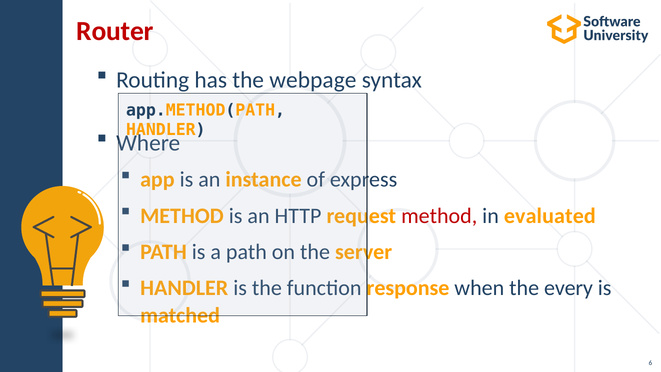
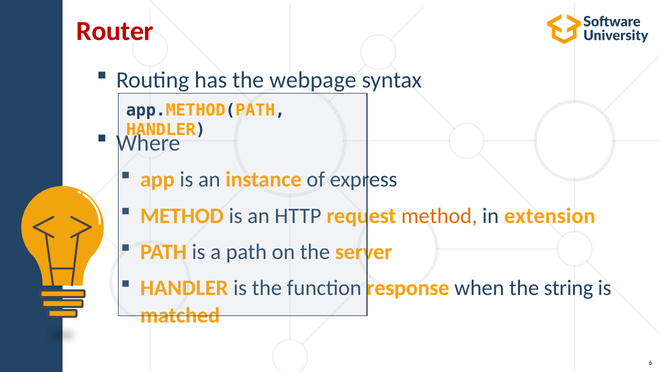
method at (439, 216) colour: red -> orange
evaluated: evaluated -> extension
every: every -> string
